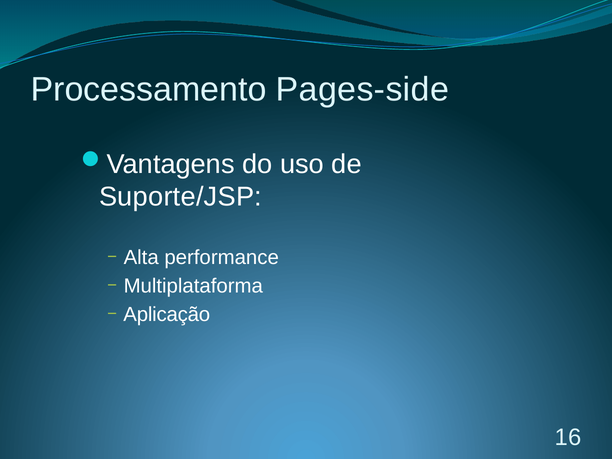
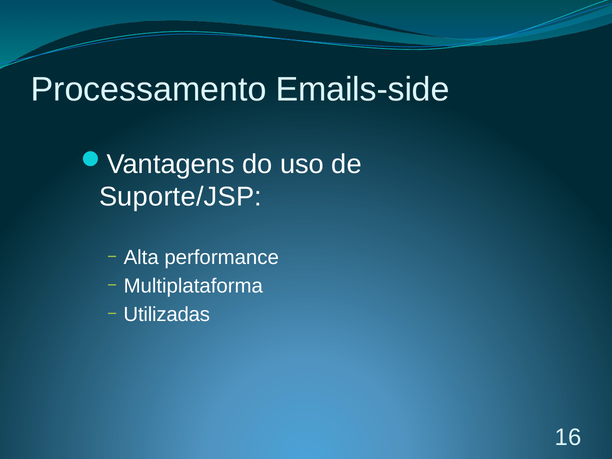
Pages-side: Pages-side -> Emails-side
Aplicação: Aplicação -> Utilizadas
